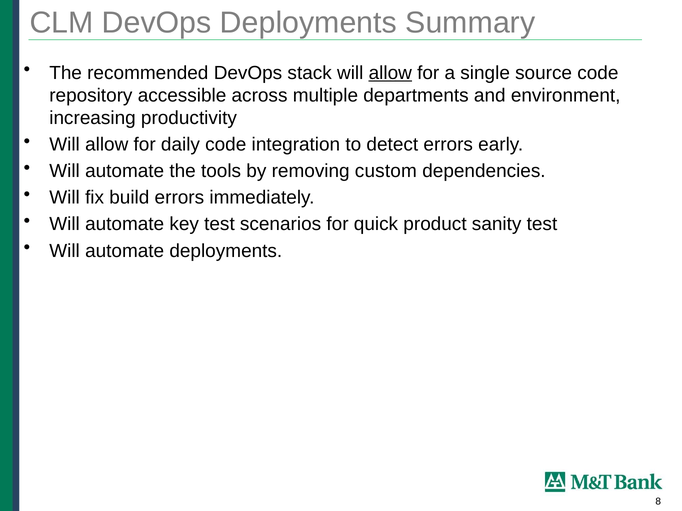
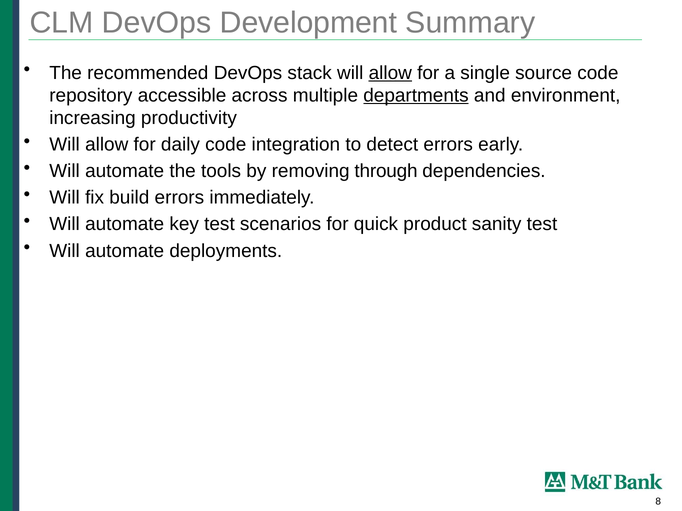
DevOps Deployments: Deployments -> Development
departments underline: none -> present
custom: custom -> through
